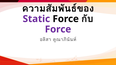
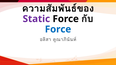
Force at (58, 29) colour: purple -> blue
